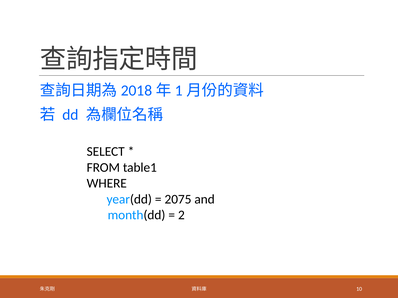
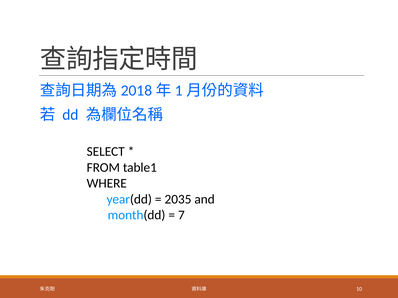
2075: 2075 -> 2035
2: 2 -> 7
